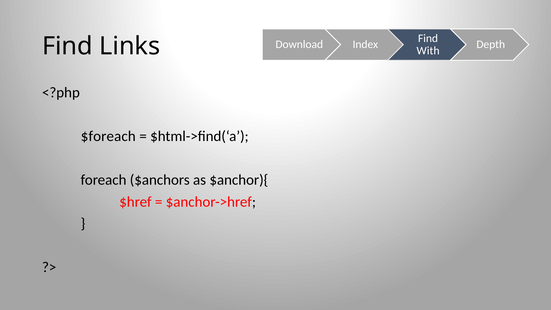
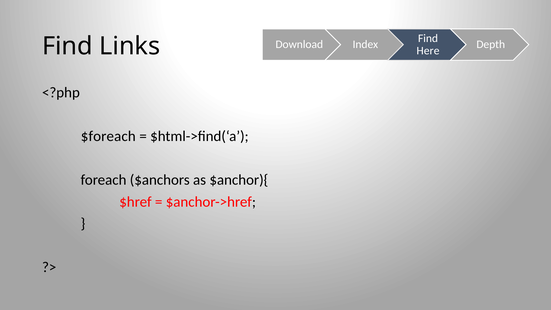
With: With -> Here
